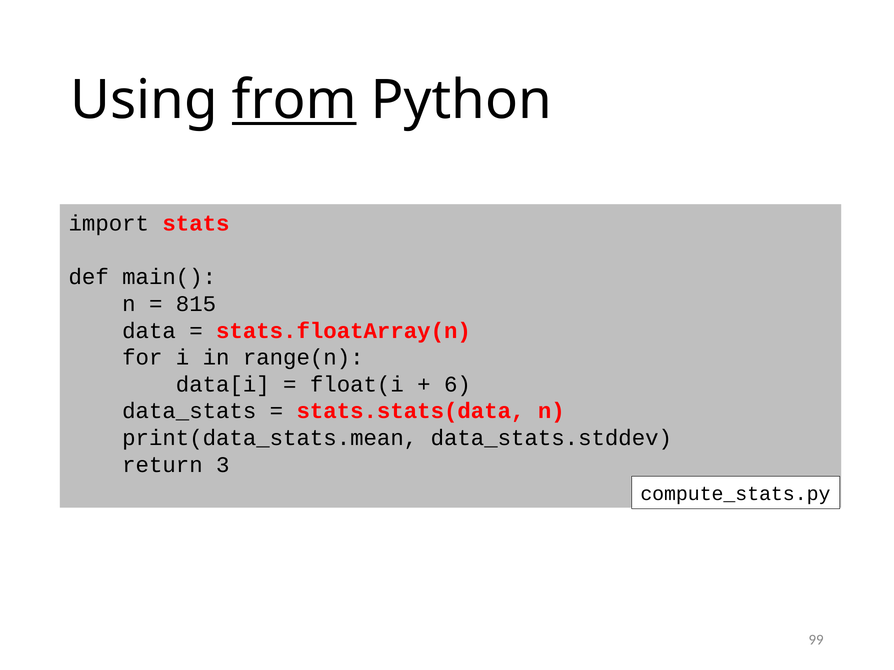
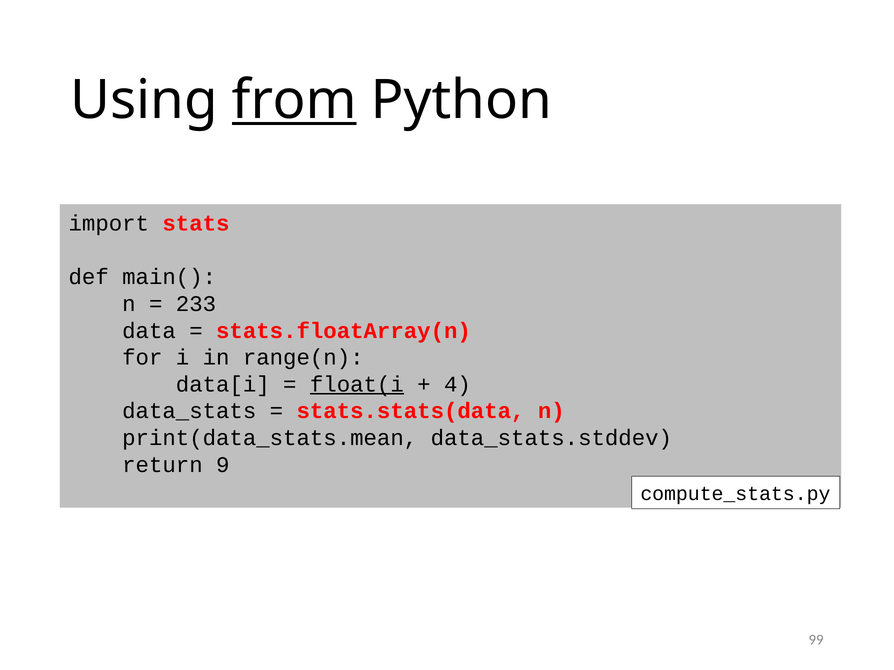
815: 815 -> 233
float(i underline: none -> present
6: 6 -> 4
3: 3 -> 9
